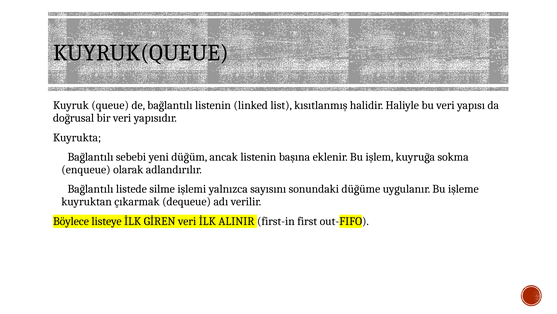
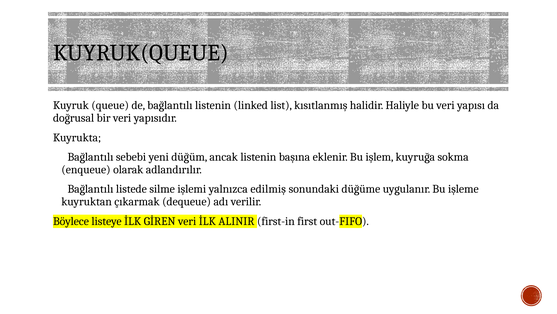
sayısını: sayısını -> edilmiş
